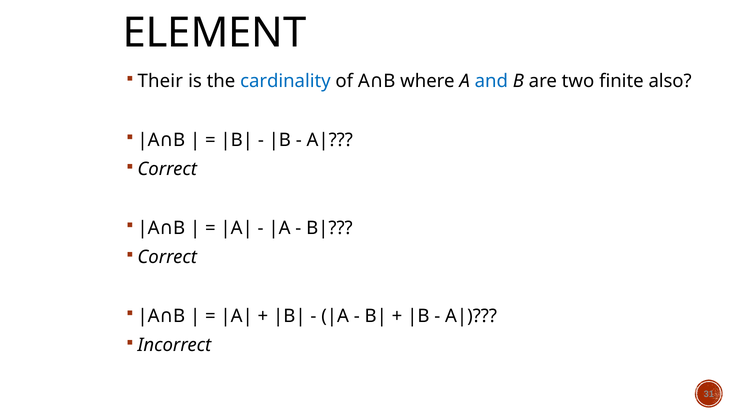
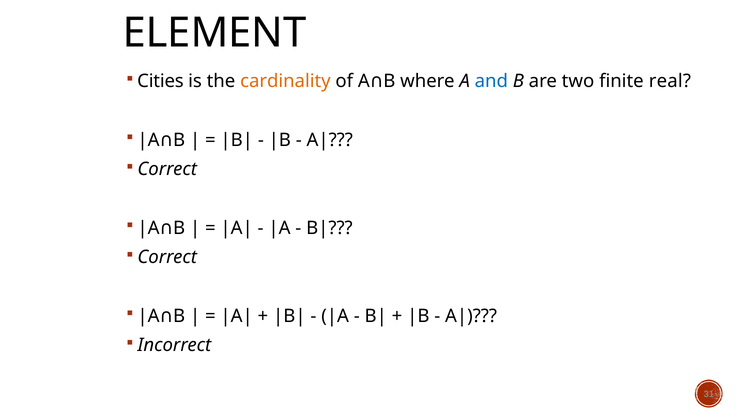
Their: Their -> Cities
cardinality colour: blue -> orange
also: also -> real
